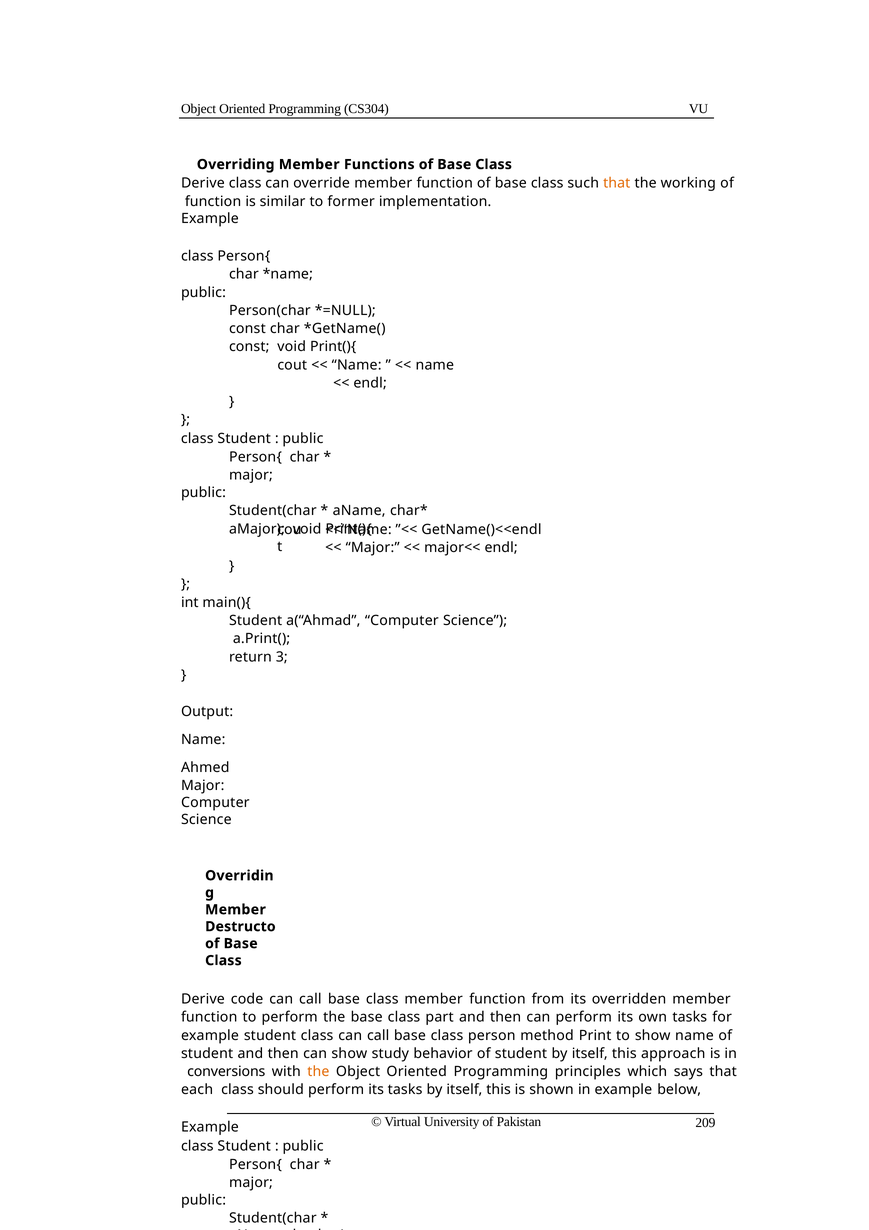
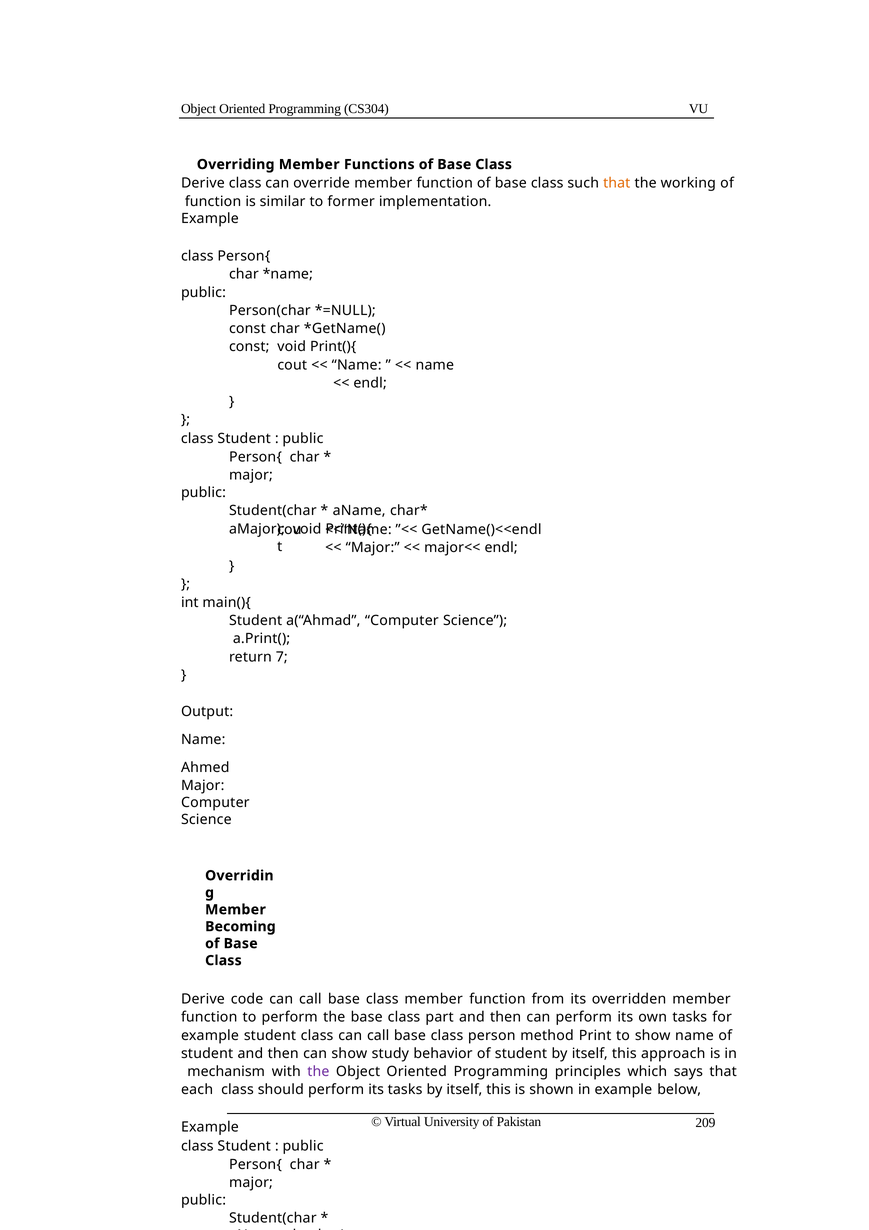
3: 3 -> 7
Destructo: Destructo -> Becoming
conversions: conversions -> mechanism
the at (318, 1071) colour: orange -> purple
